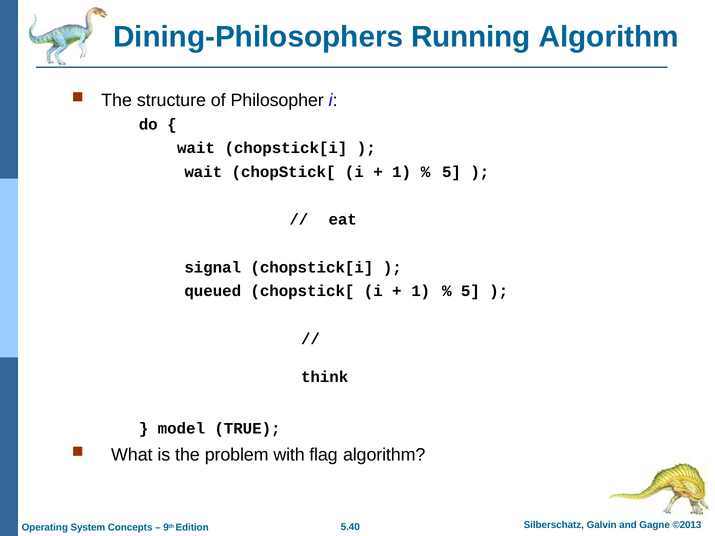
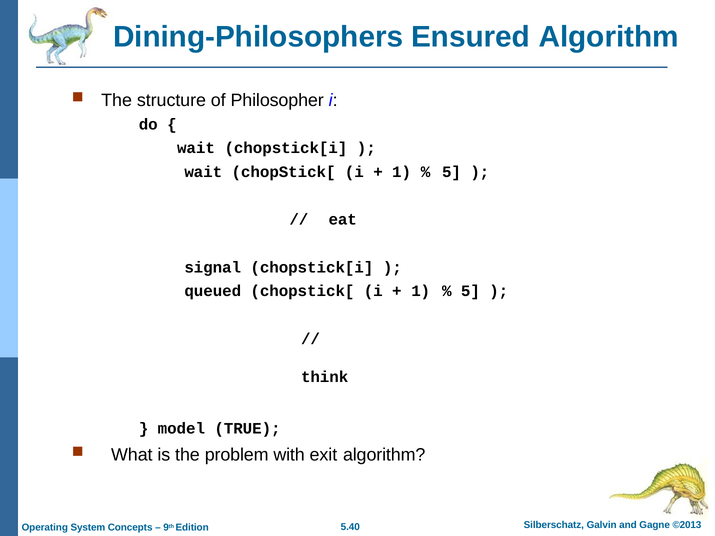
Running: Running -> Ensured
flag: flag -> exit
